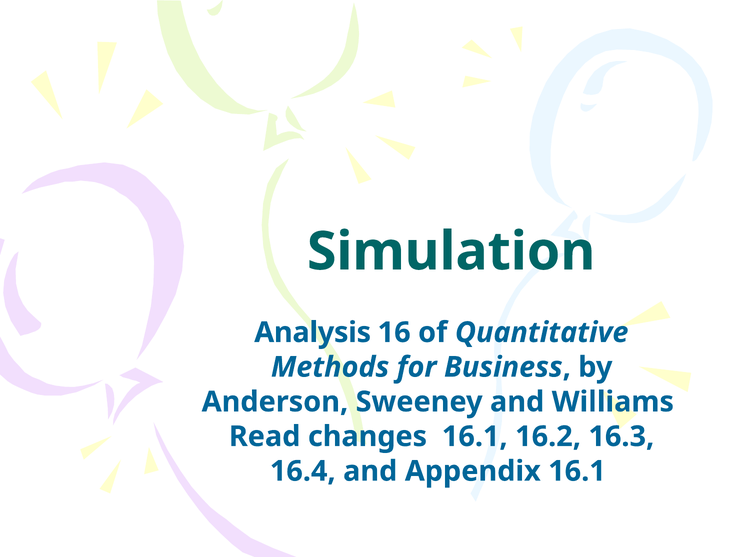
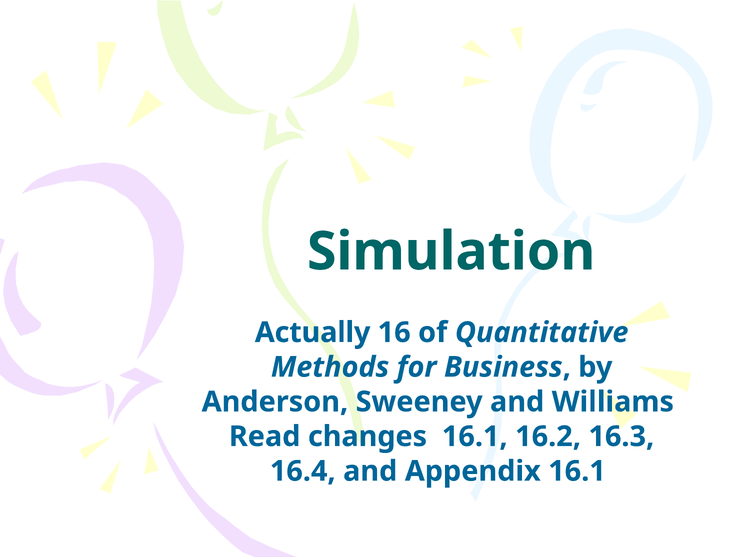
Analysis: Analysis -> Actually
